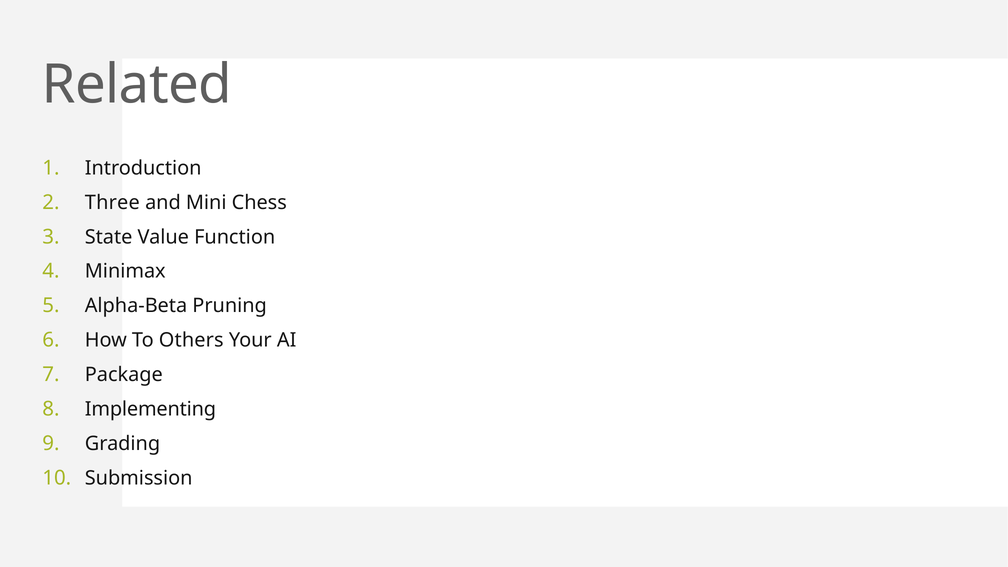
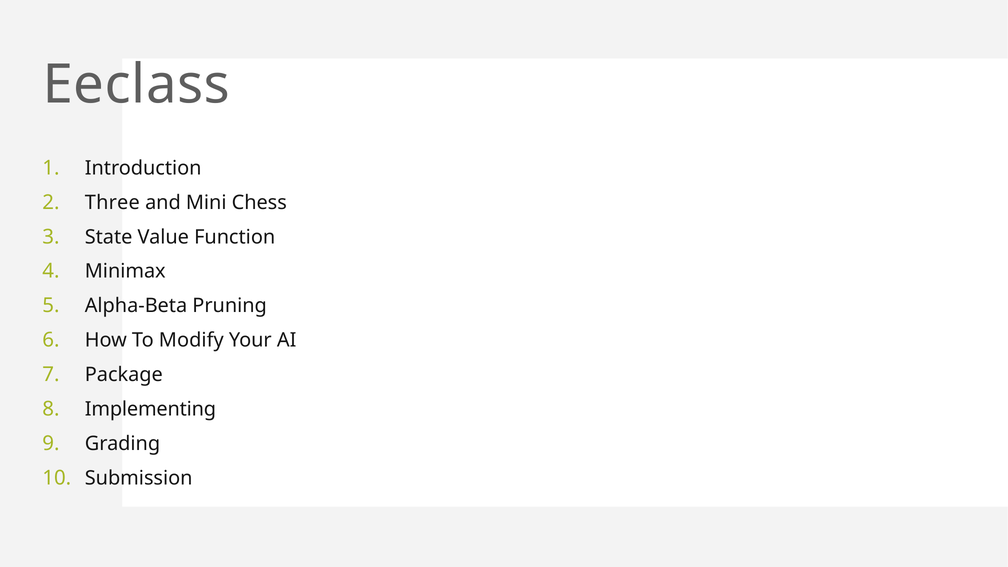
Related: Related -> Eeclass
Others: Others -> Modify
